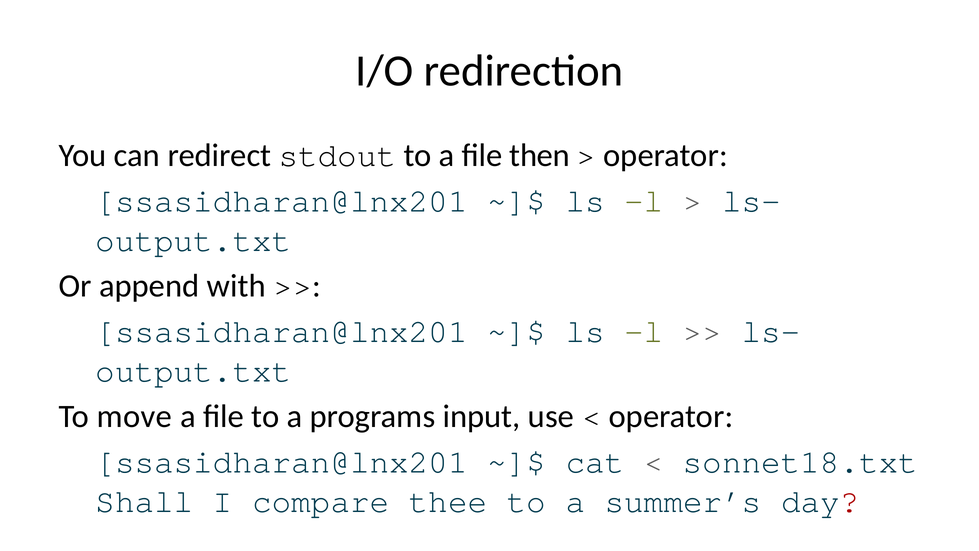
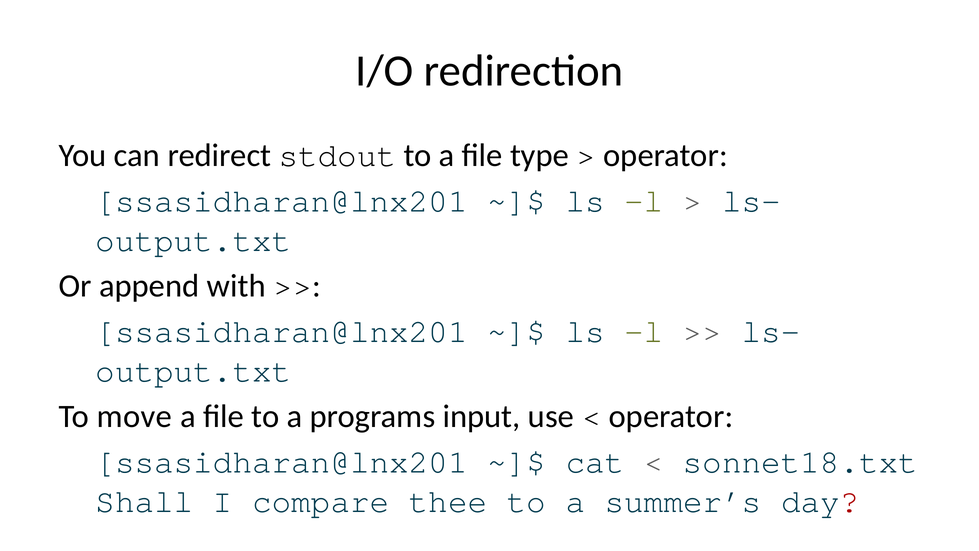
then: then -> type
